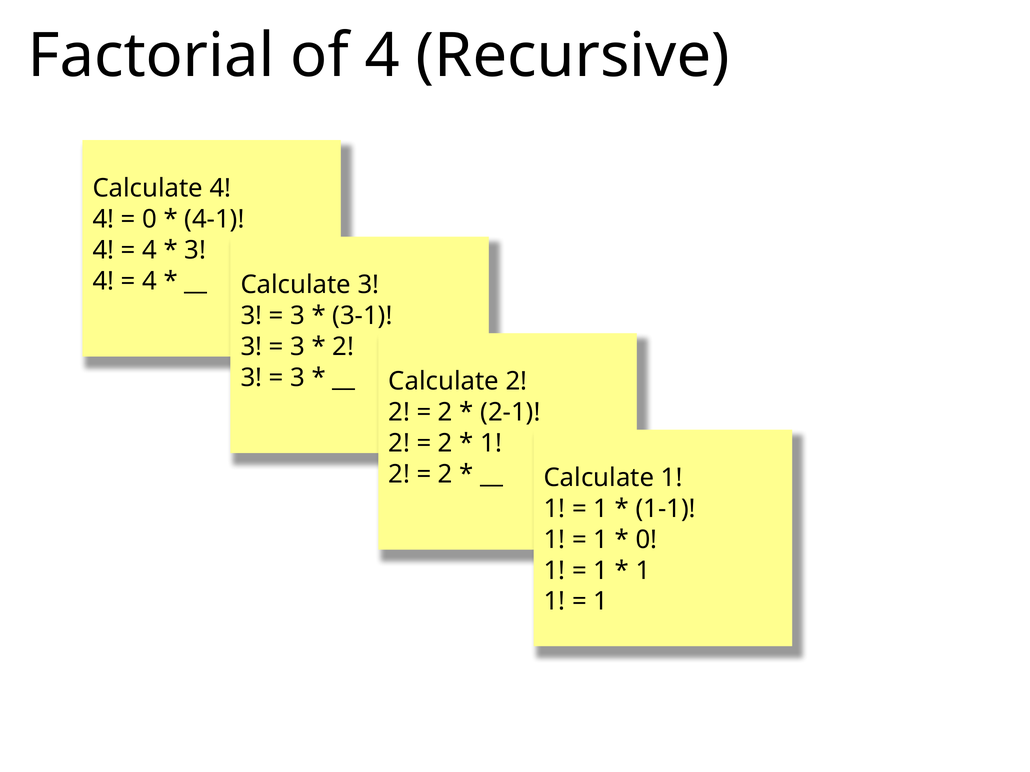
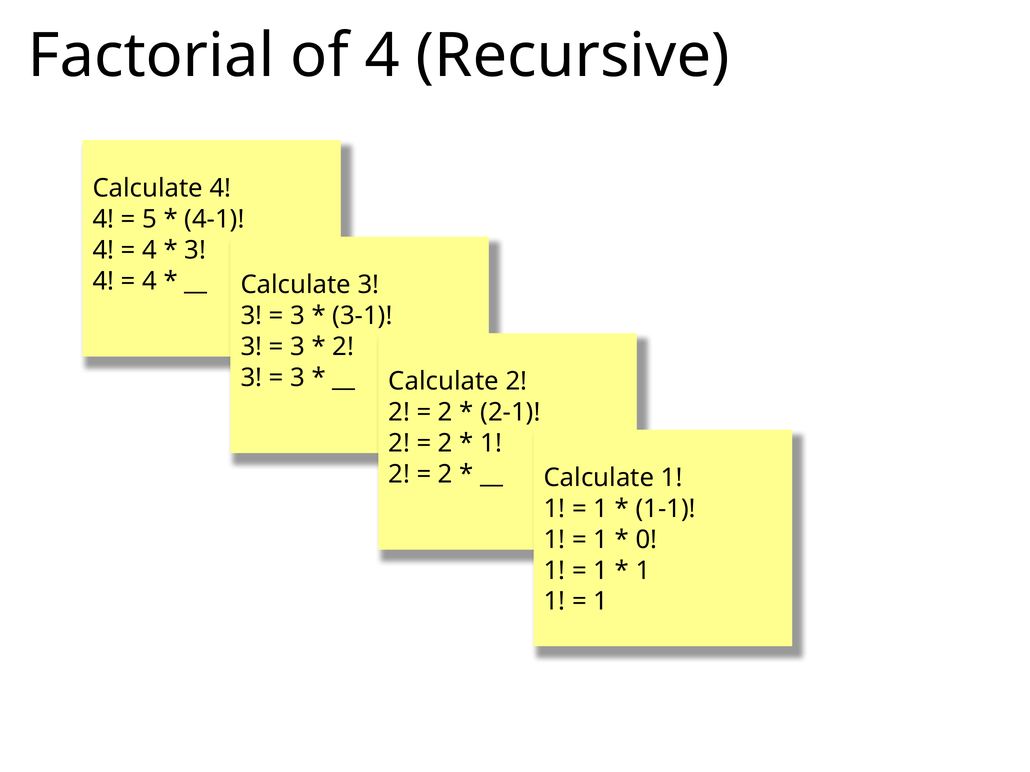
0 at (149, 219): 0 -> 5
